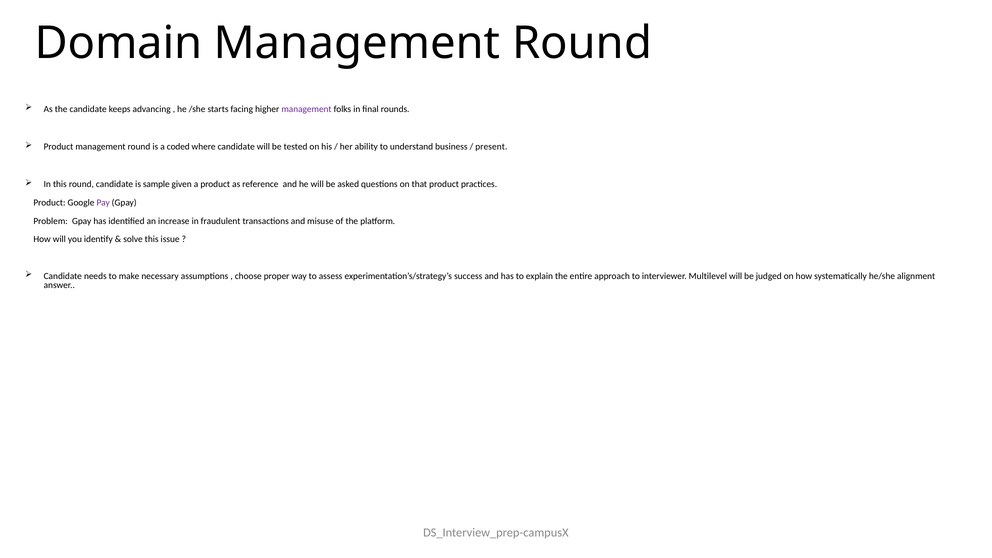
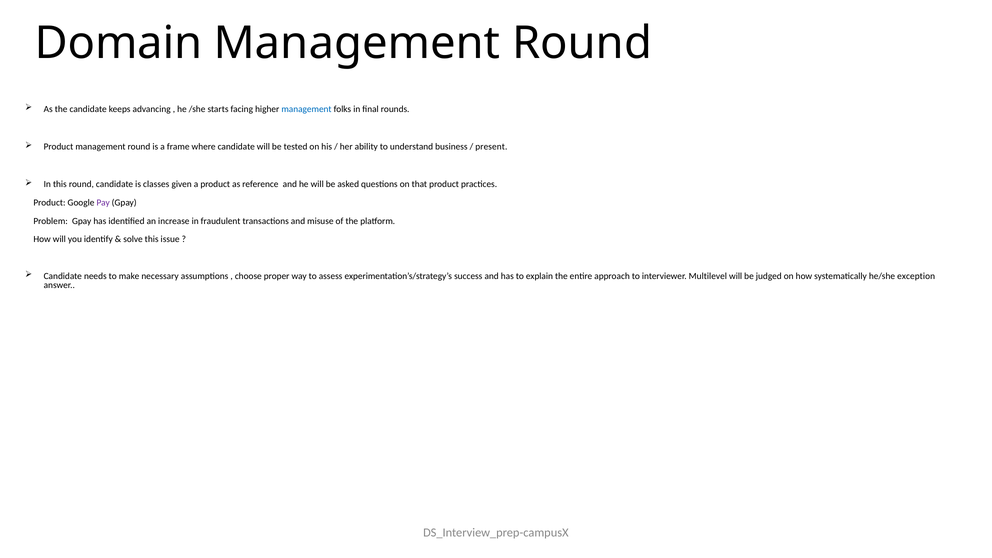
management at (307, 109) colour: purple -> blue
coded: coded -> frame
sample: sample -> classes
alignment: alignment -> exception
